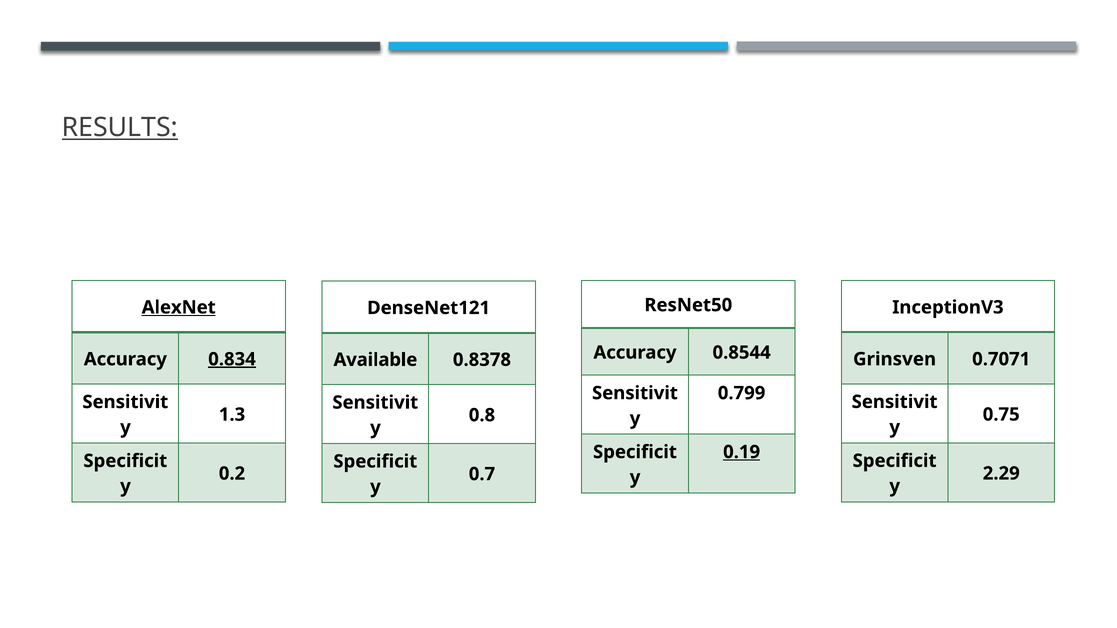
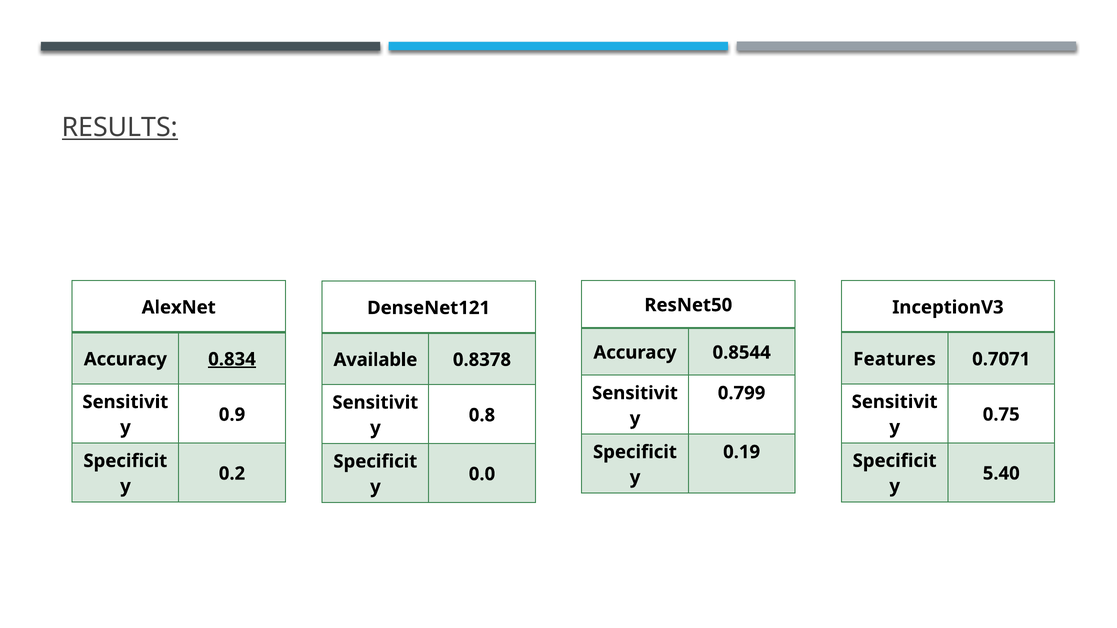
AlexNet underline: present -> none
Grinsven: Grinsven -> Features
1.3: 1.3 -> 0.9
0.19 underline: present -> none
2.29: 2.29 -> 5.40
0.7: 0.7 -> 0.0
